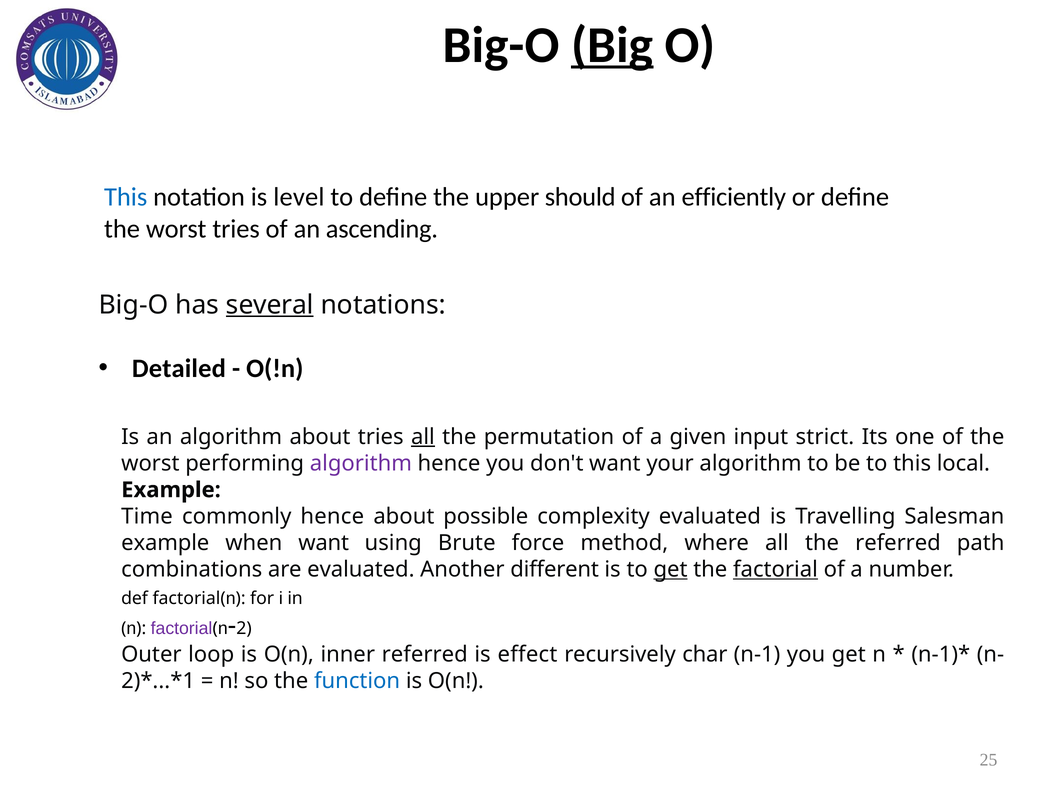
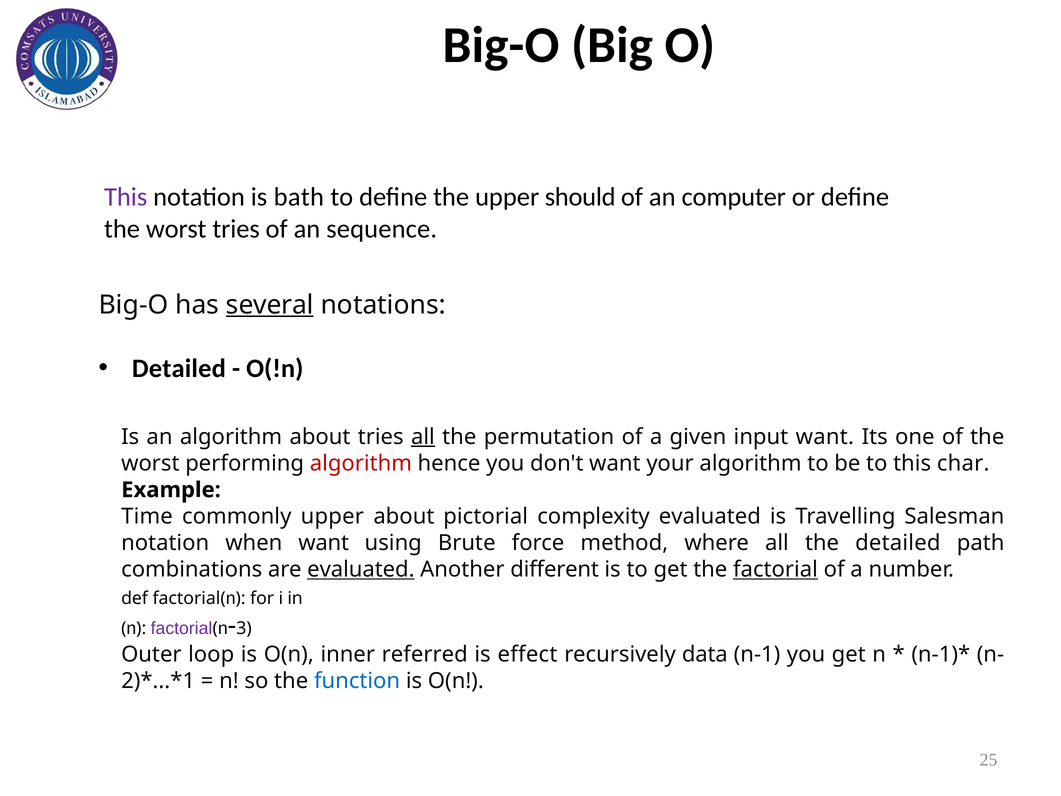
Big underline: present -> none
This at (126, 197) colour: blue -> purple
level: level -> bath
efficiently: efficiently -> computer
ascending: ascending -> sequence
input strict: strict -> want
algorithm at (361, 463) colour: purple -> red
local: local -> char
commonly hence: hence -> upper
possible: possible -> pictorial
example at (165, 543): example -> notation
the referred: referred -> detailed
evaluated at (361, 569) underline: none -> present
get at (671, 569) underline: present -> none
2: 2 -> 3
char: char -> data
